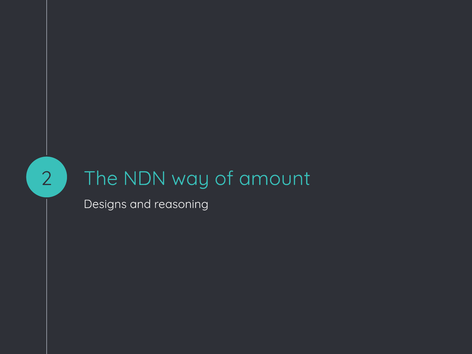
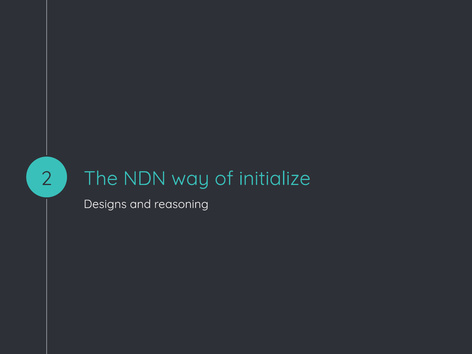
amount: amount -> initialize
